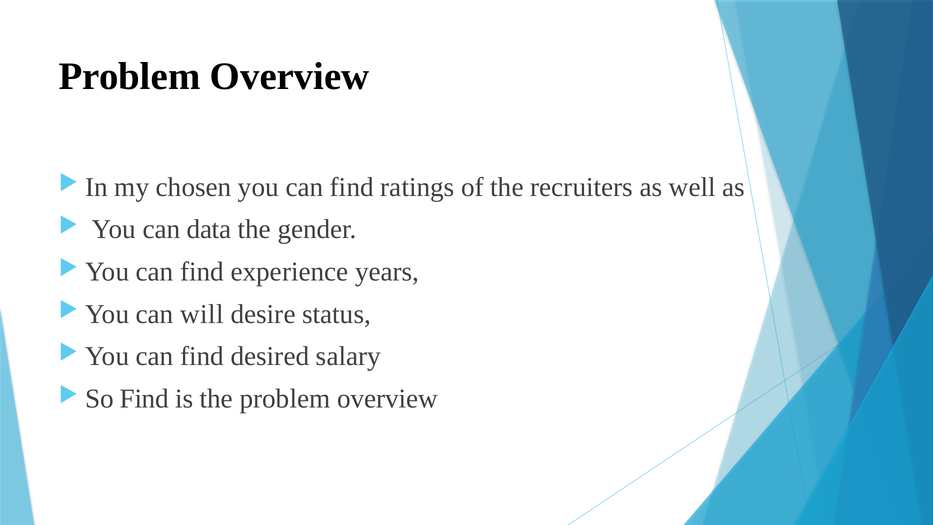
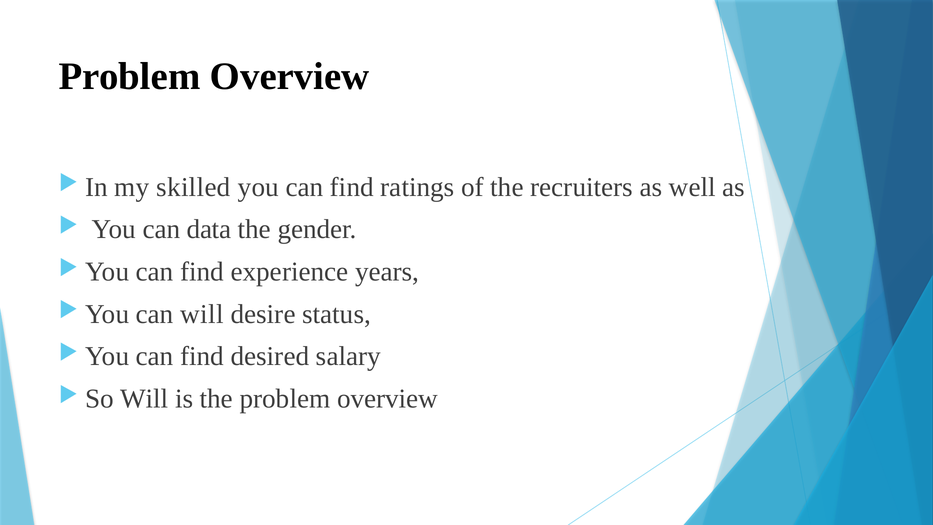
chosen: chosen -> skilled
So Find: Find -> Will
